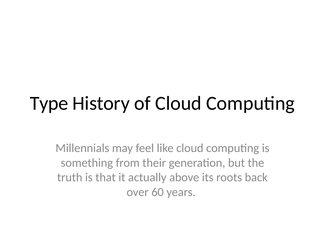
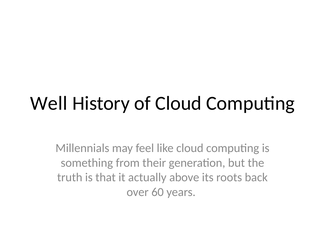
Type: Type -> Well
